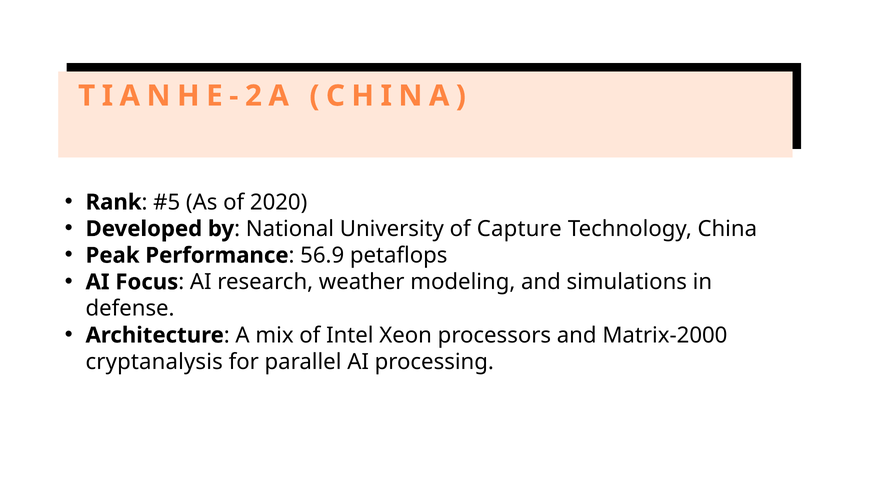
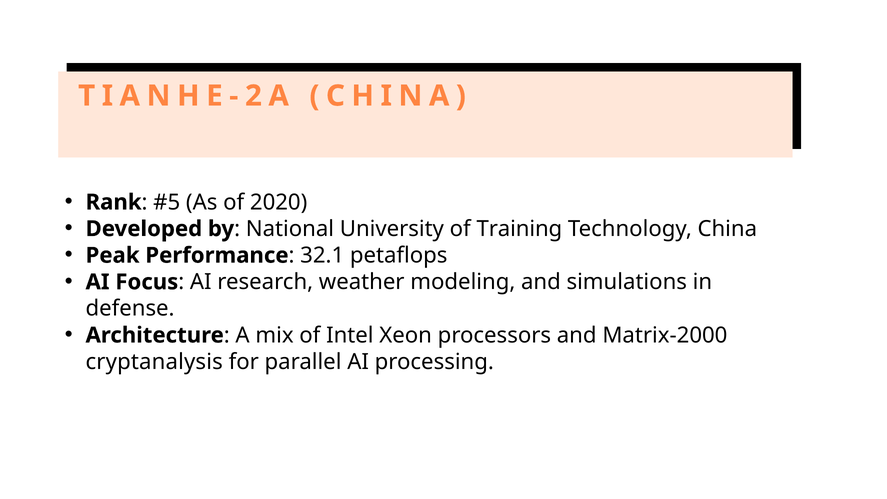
Capture: Capture -> Training
56.9: 56.9 -> 32.1
